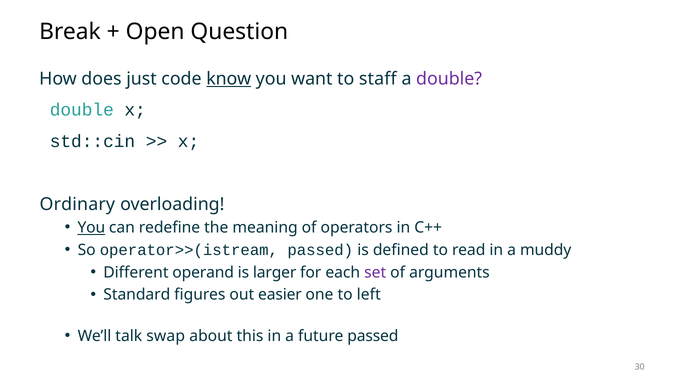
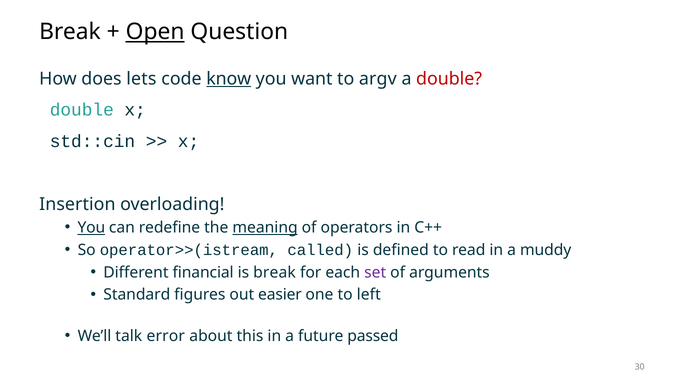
Open underline: none -> present
just: just -> lets
staff: staff -> argv
double at (449, 79) colour: purple -> red
Ordinary: Ordinary -> Insertion
meaning underline: none -> present
operator>>(istream passed: passed -> called
operand: operand -> financial
is larger: larger -> break
swap: swap -> error
